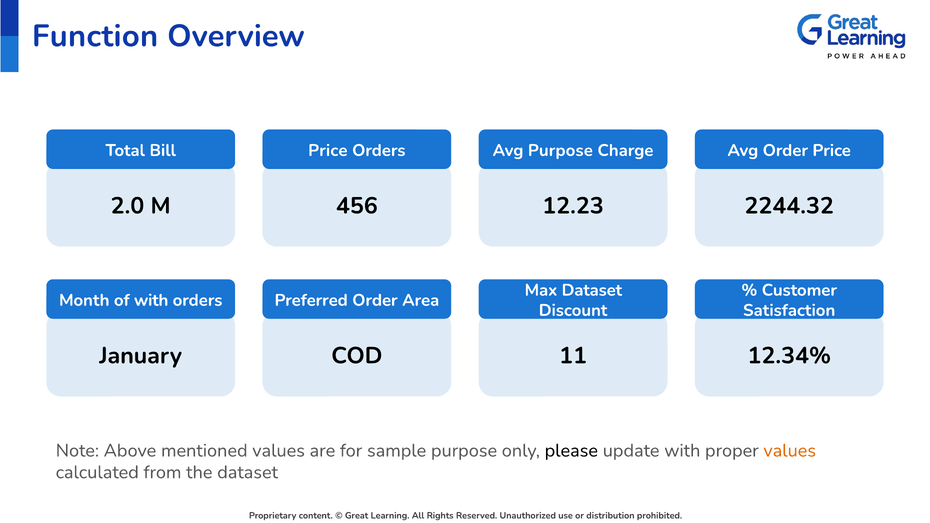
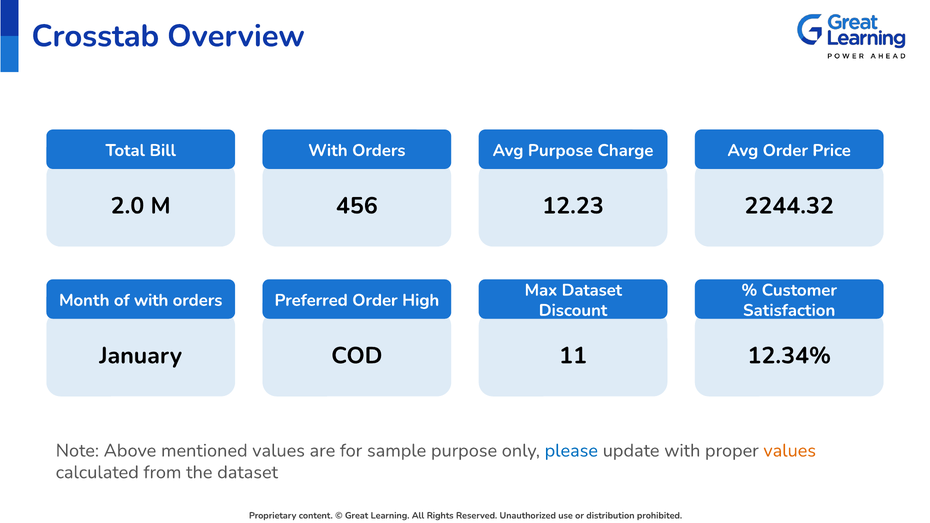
Function: Function -> Crosstab
Price at (328, 150): Price -> With
Area: Area -> High
please colour: black -> blue
